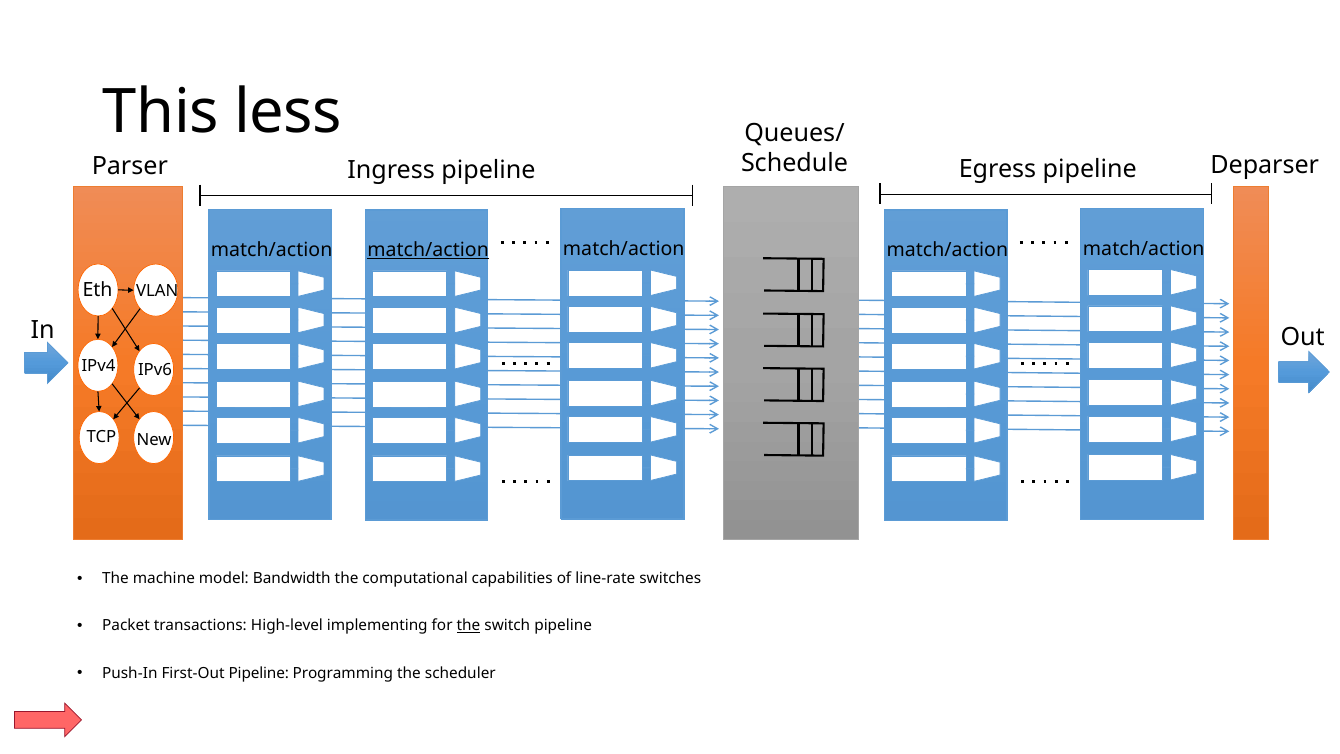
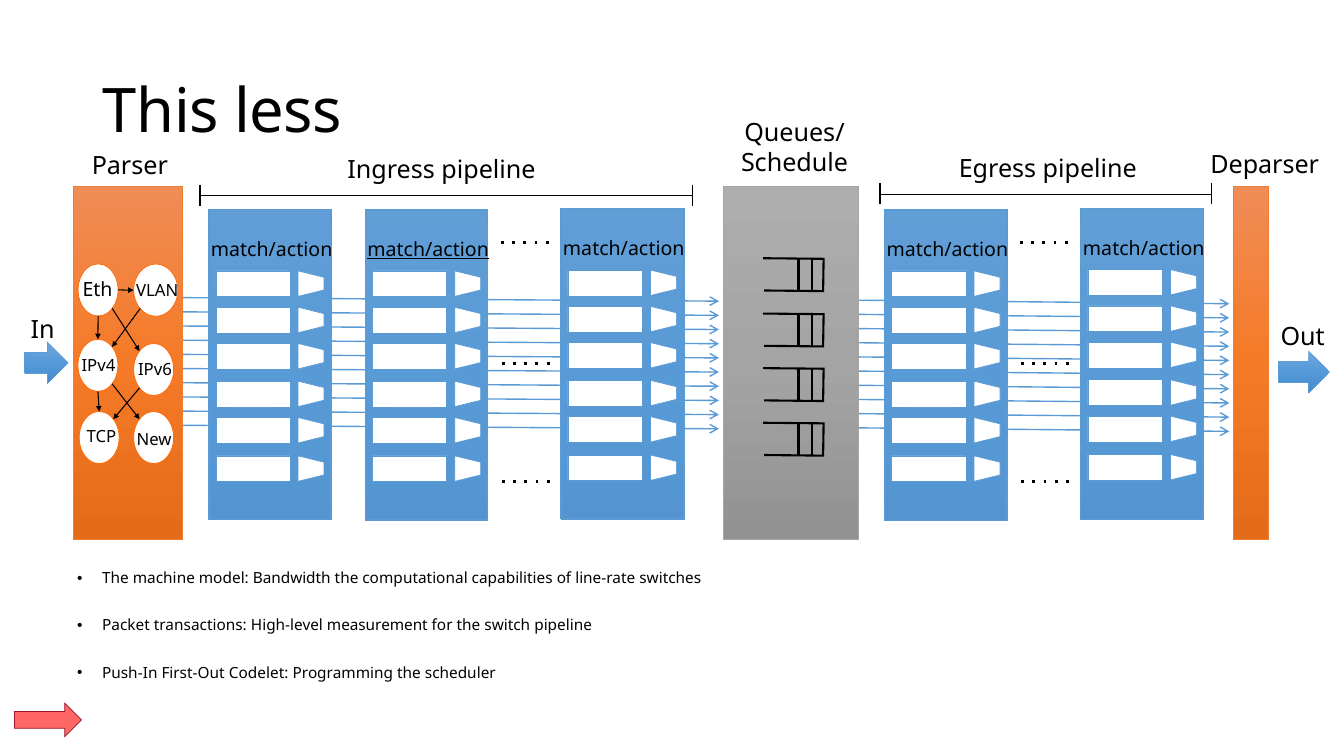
implementing: implementing -> measurement
the at (468, 626) underline: present -> none
First-Out Pipeline: Pipeline -> Codelet
